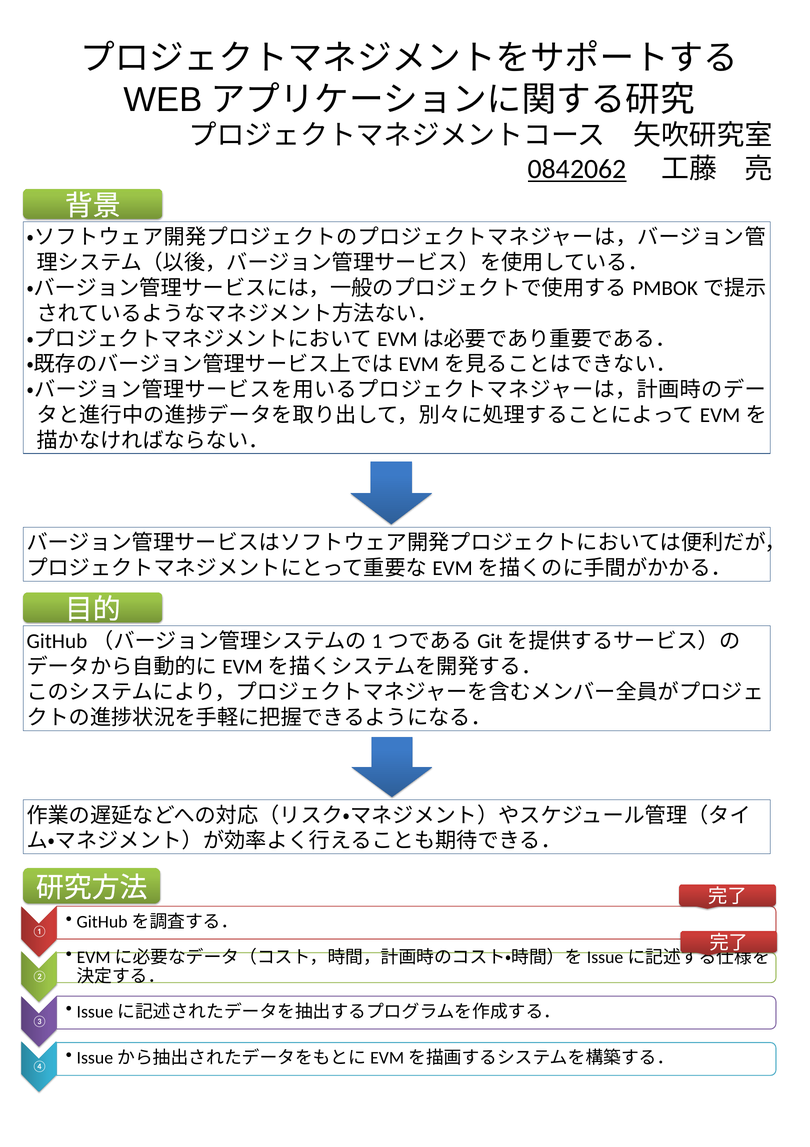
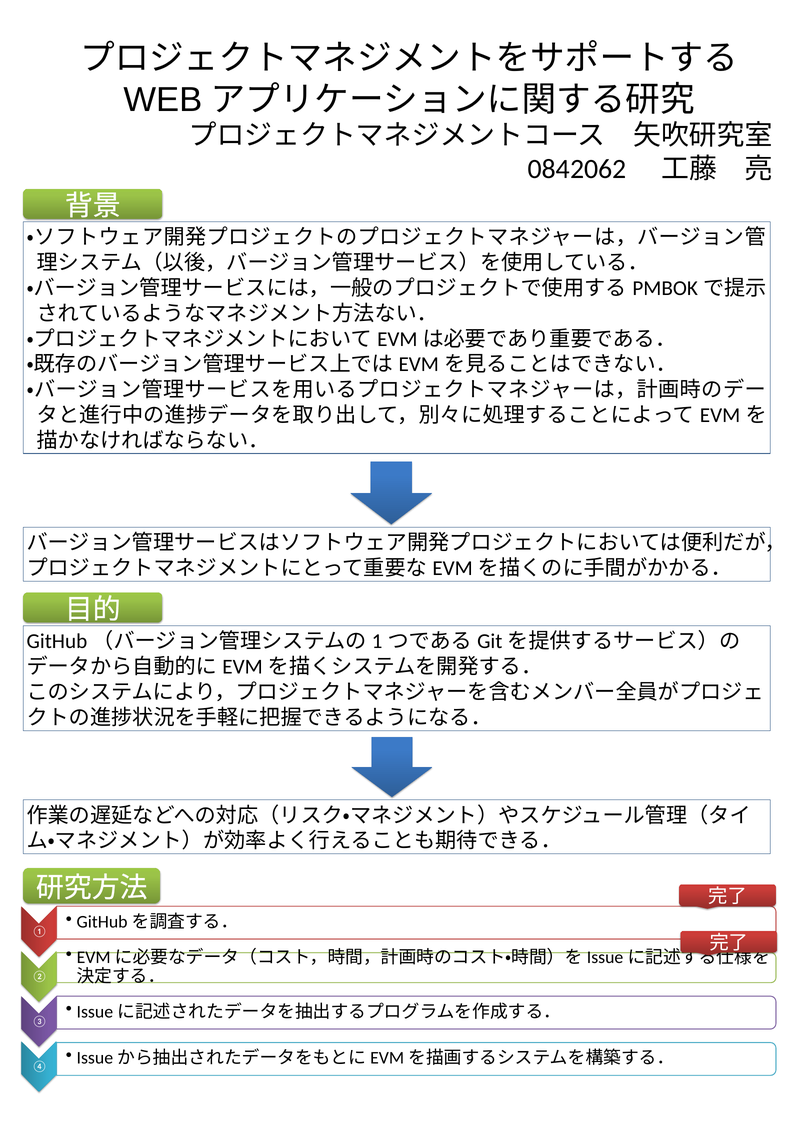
0842062 underline: present -> none
